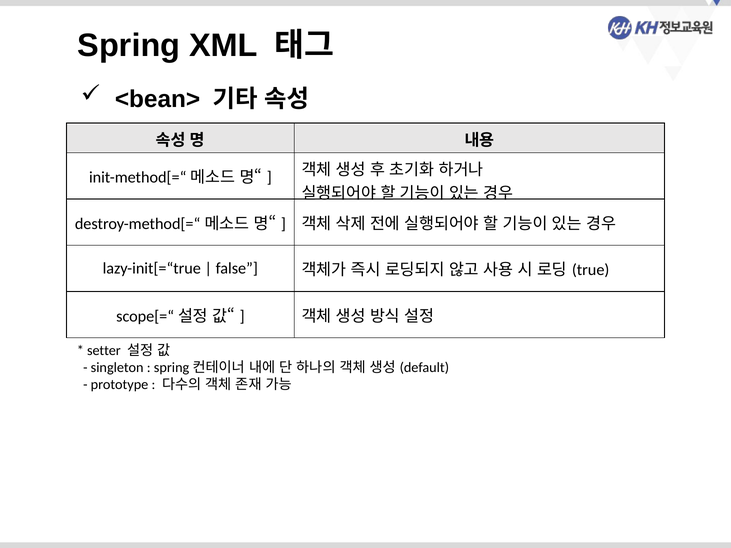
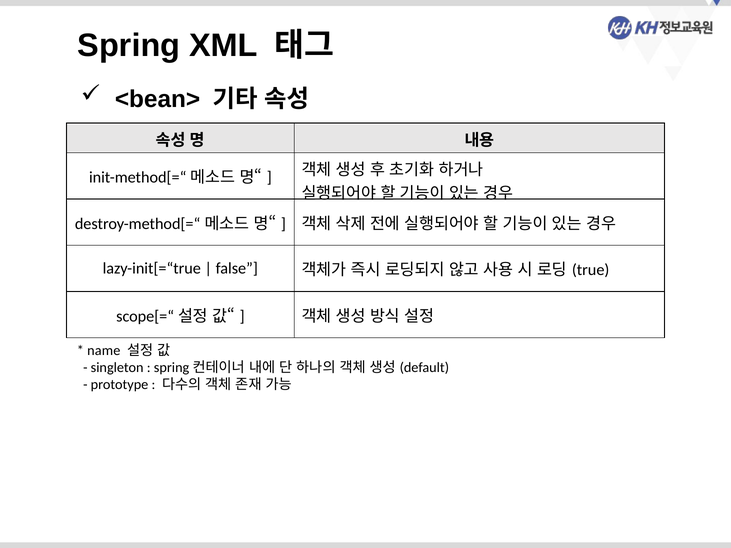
setter: setter -> name
